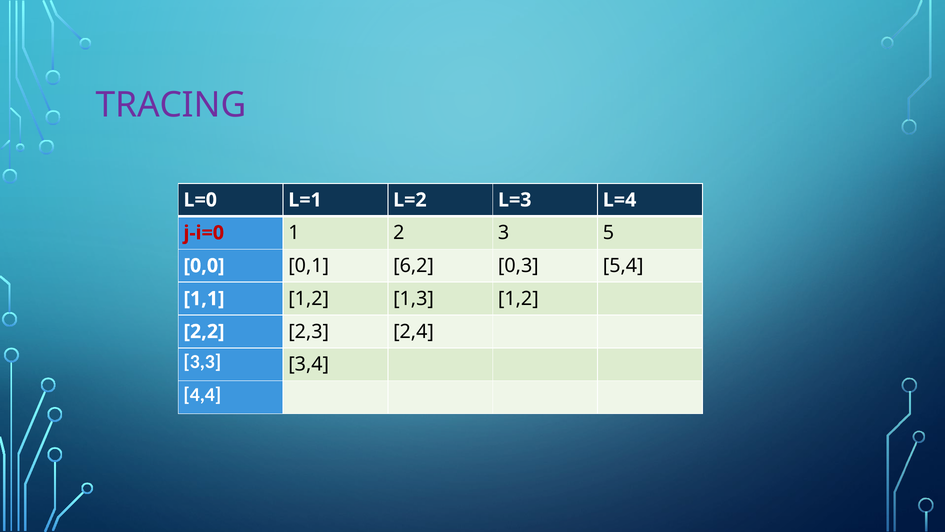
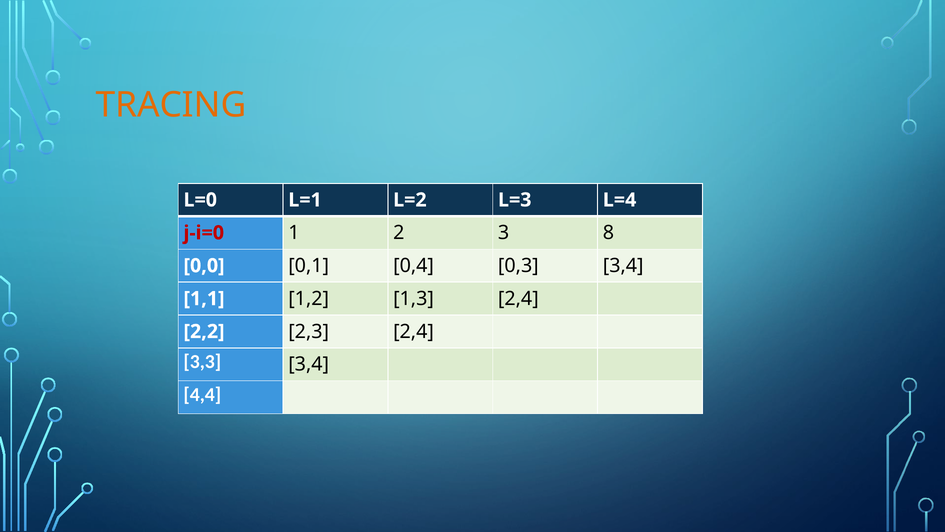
TRACING colour: purple -> orange
5: 5 -> 8
6,2: 6,2 -> 0,4
0,3 5,4: 5,4 -> 3,4
1,3 1,2: 1,2 -> 2,4
